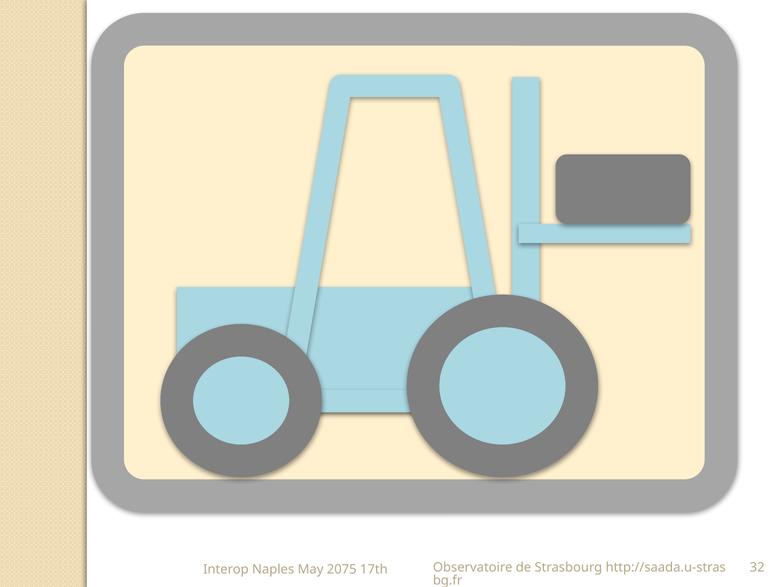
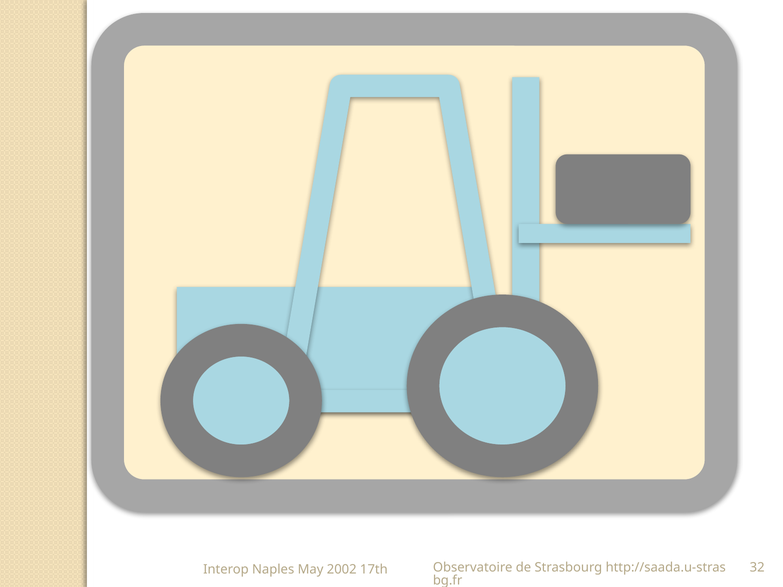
2075: 2075 -> 2002
